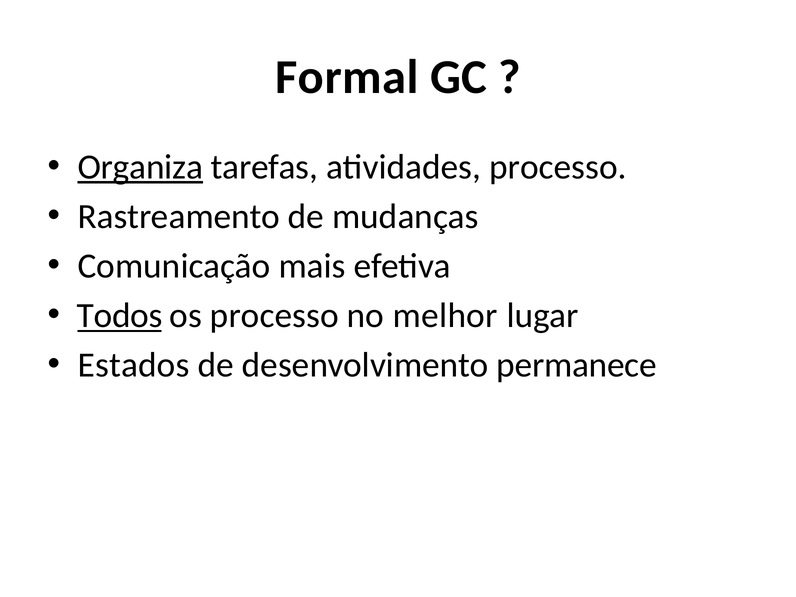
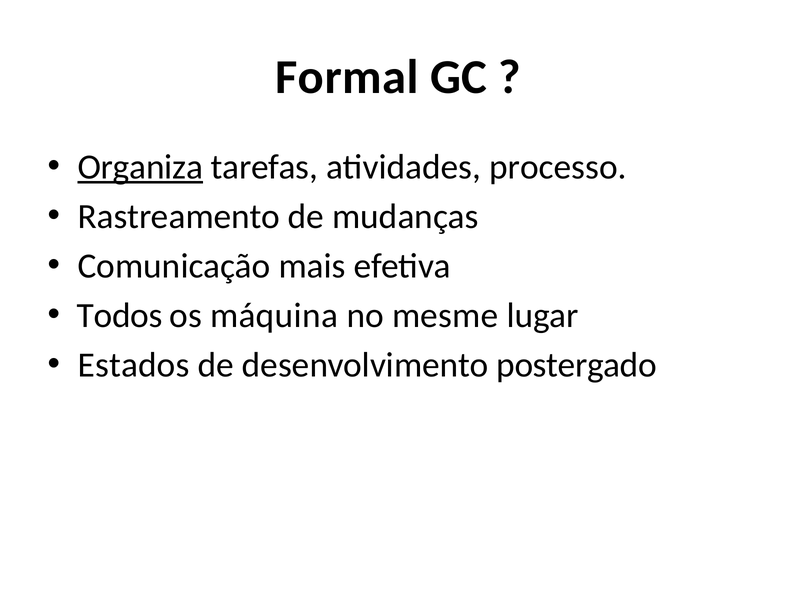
Todos underline: present -> none
os processo: processo -> máquina
melhor: melhor -> mesme
permanece: permanece -> postergado
